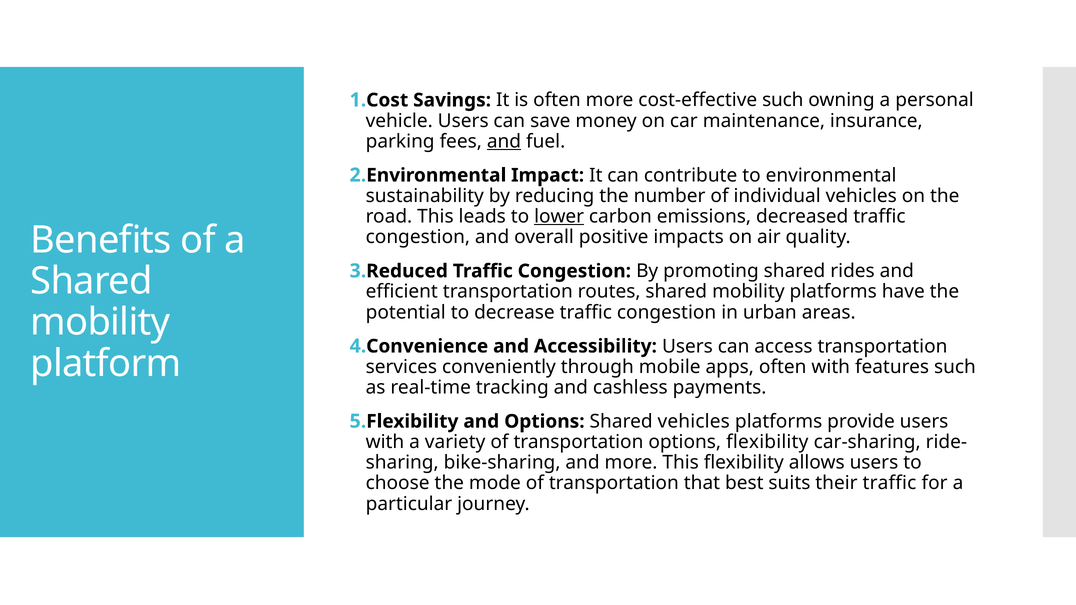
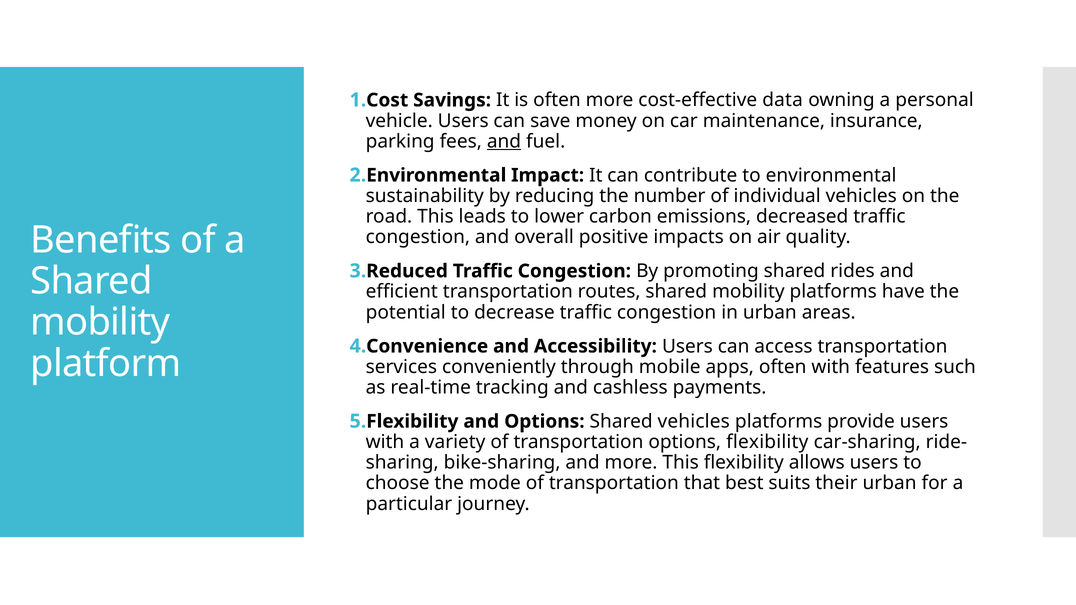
cost-effective such: such -> data
lower underline: present -> none
their traffic: traffic -> urban
